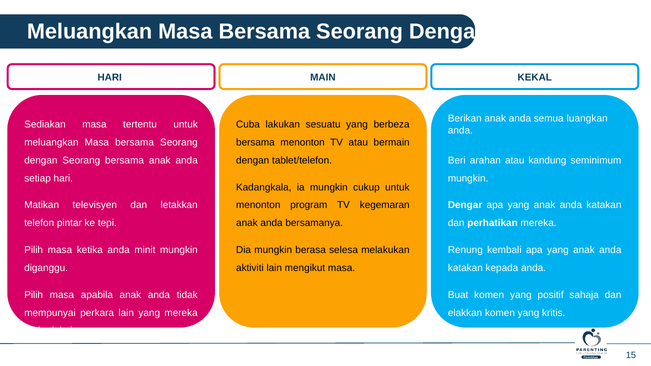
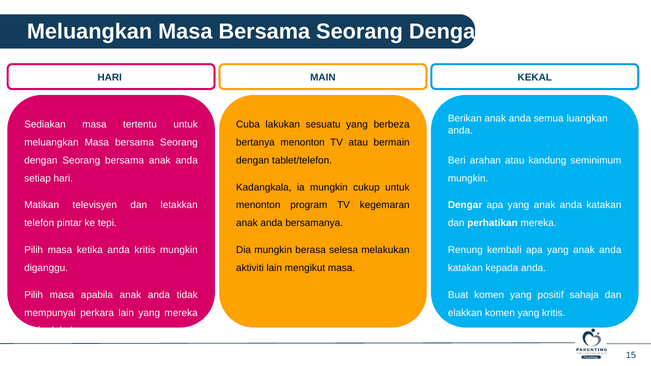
bersama at (255, 143): bersama -> bertanya
anda minit: minit -> kritis
